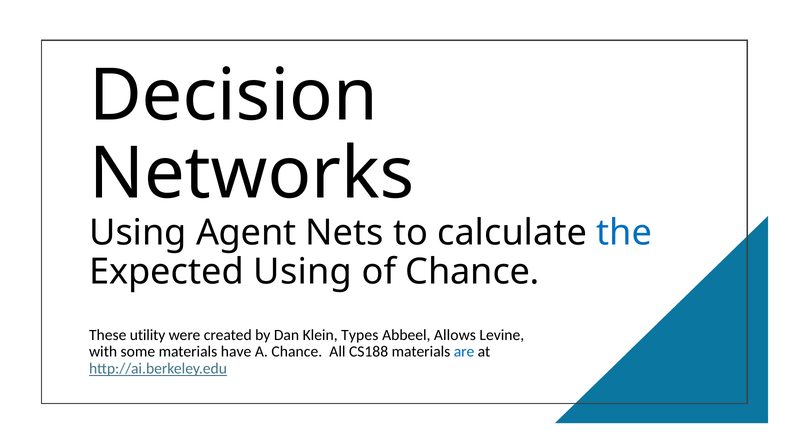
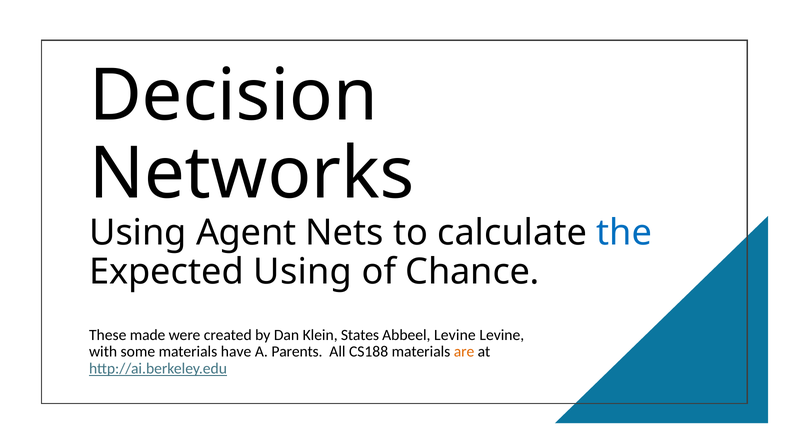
utility: utility -> made
Types: Types -> States
Abbeel Allows: Allows -> Levine
A Chance: Chance -> Parents
are colour: blue -> orange
